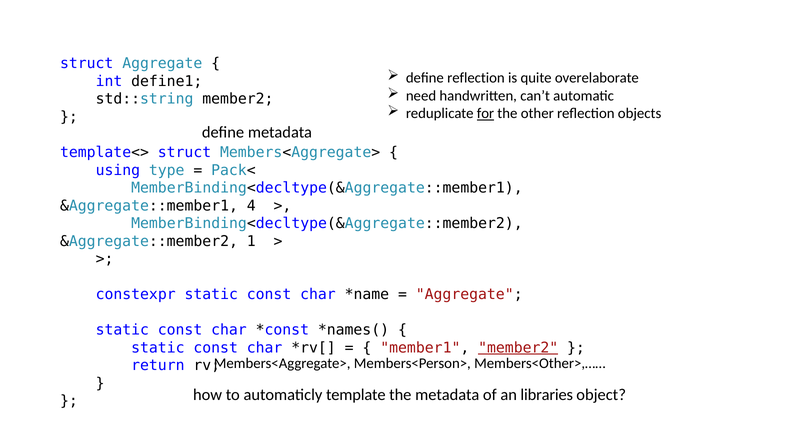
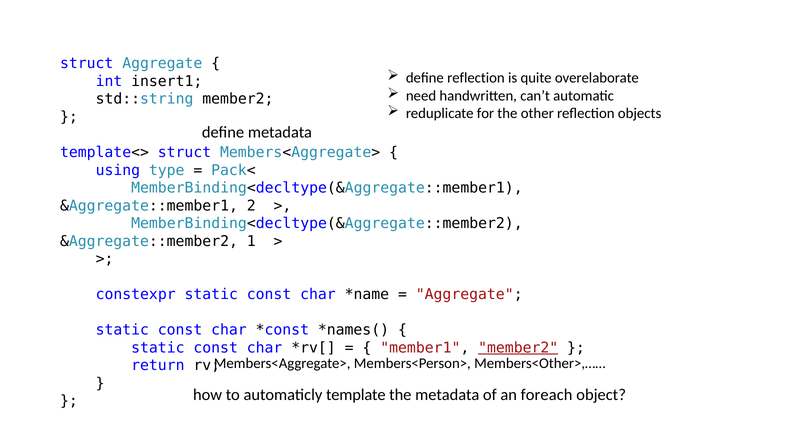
define1: define1 -> insert1
for underline: present -> none
4: 4 -> 2
libraries: libraries -> foreach
